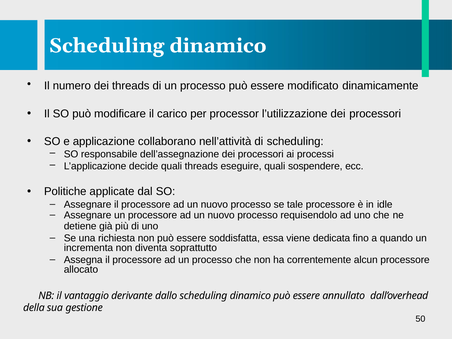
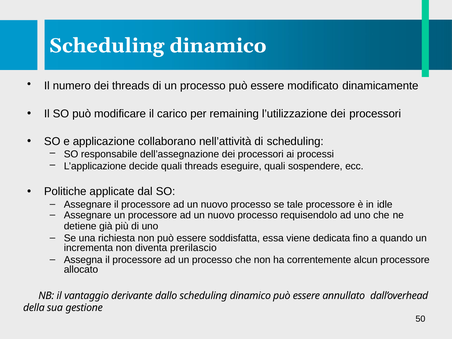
processor: processor -> remaining
soprattutto: soprattutto -> prerilascio
